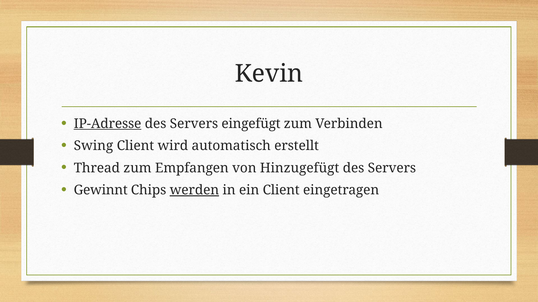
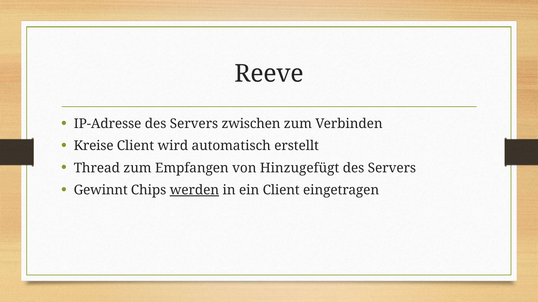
Kevin: Kevin -> Reeve
IP-Adresse underline: present -> none
eingefügt: eingefügt -> zwischen
Swing: Swing -> Kreise
